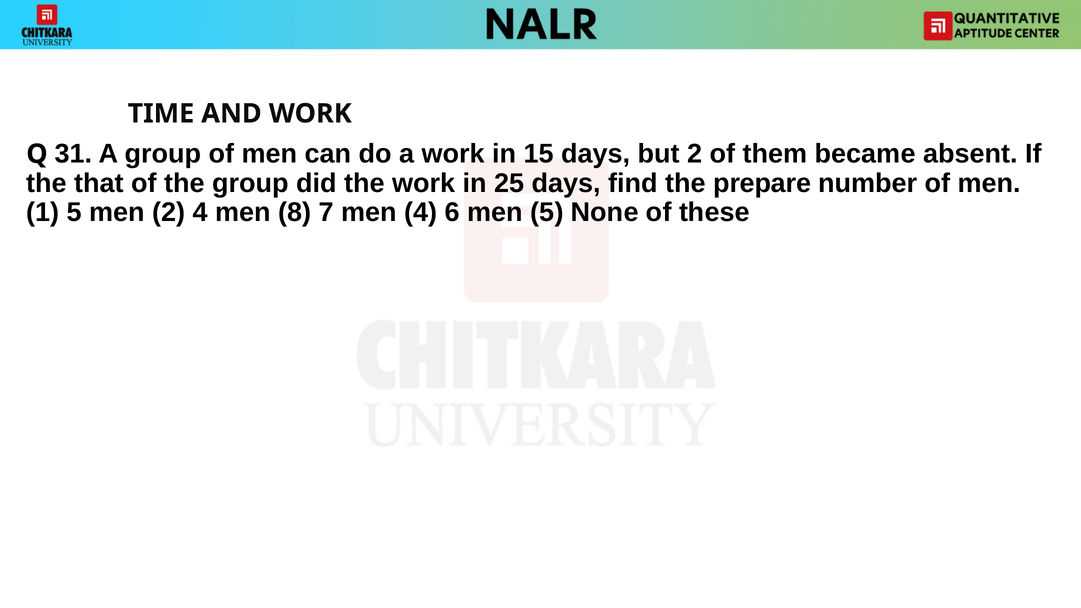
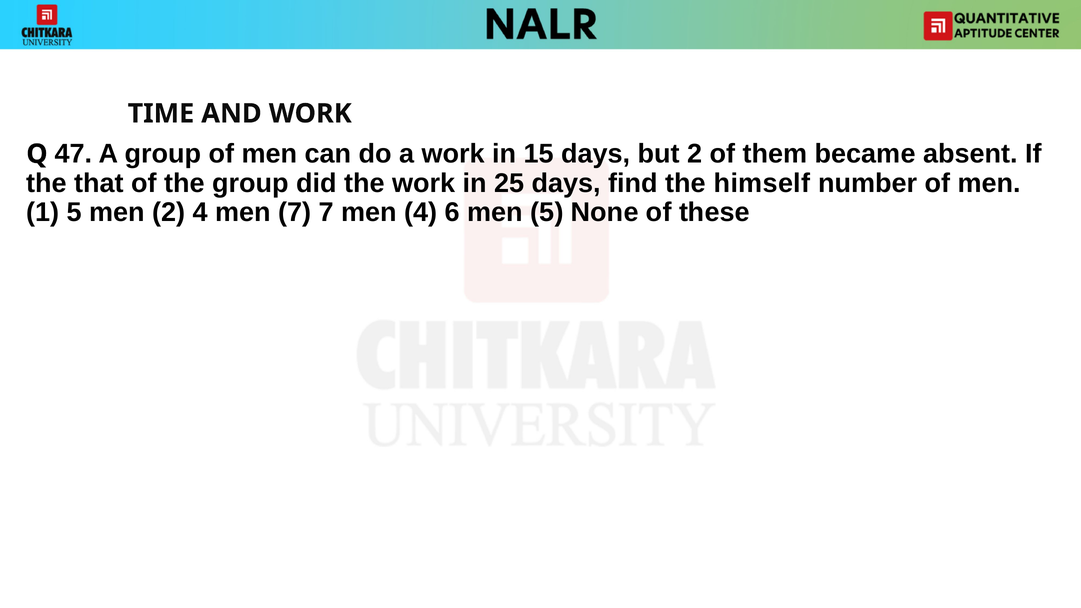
31: 31 -> 47
prepare: prepare -> himself
men 8: 8 -> 7
